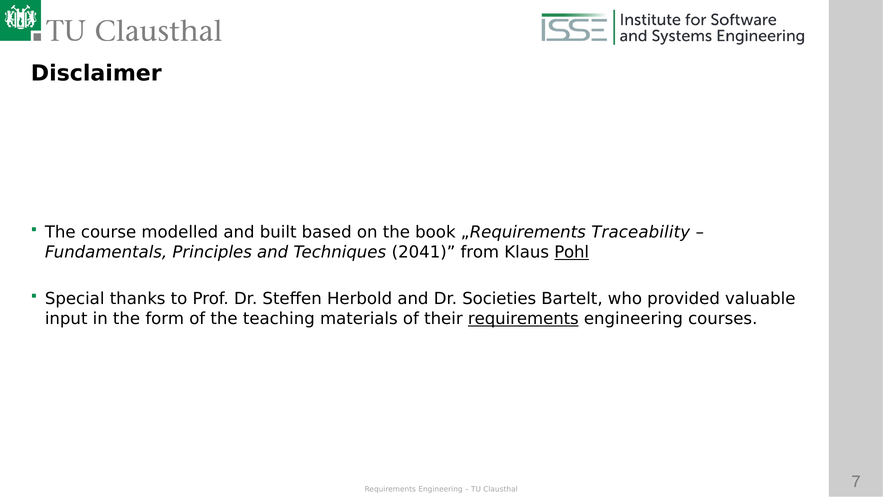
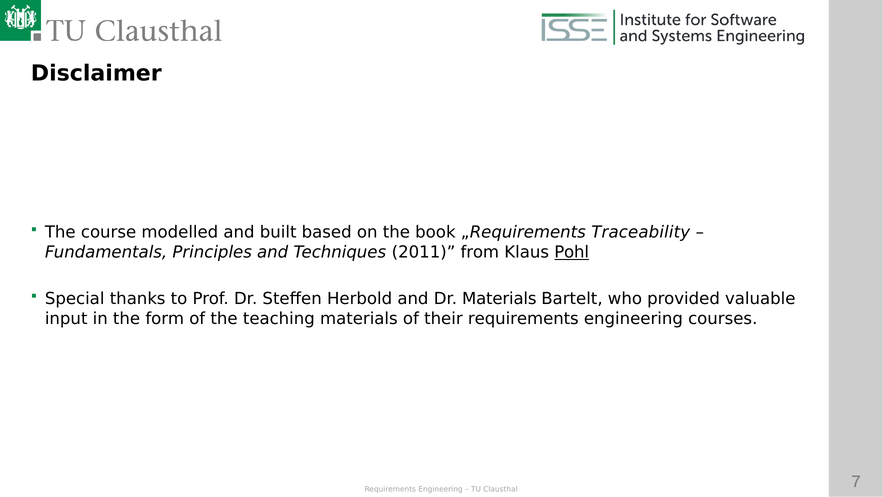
2041: 2041 -> 2011
Dr Societies: Societies -> Materials
requirements at (523, 318) underline: present -> none
